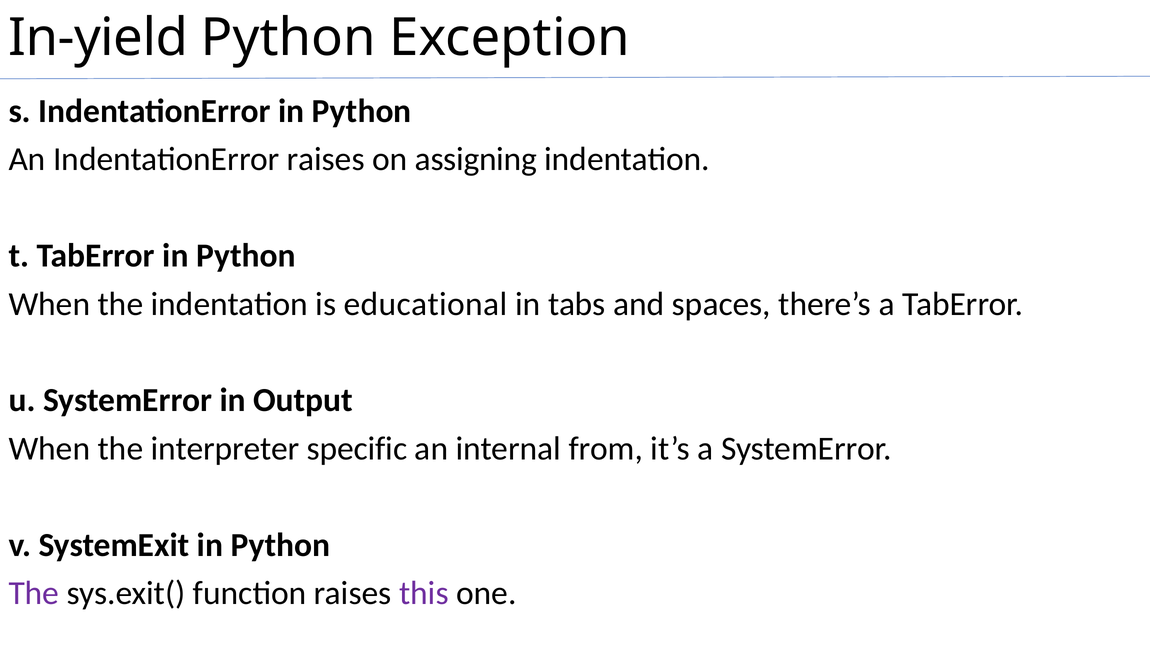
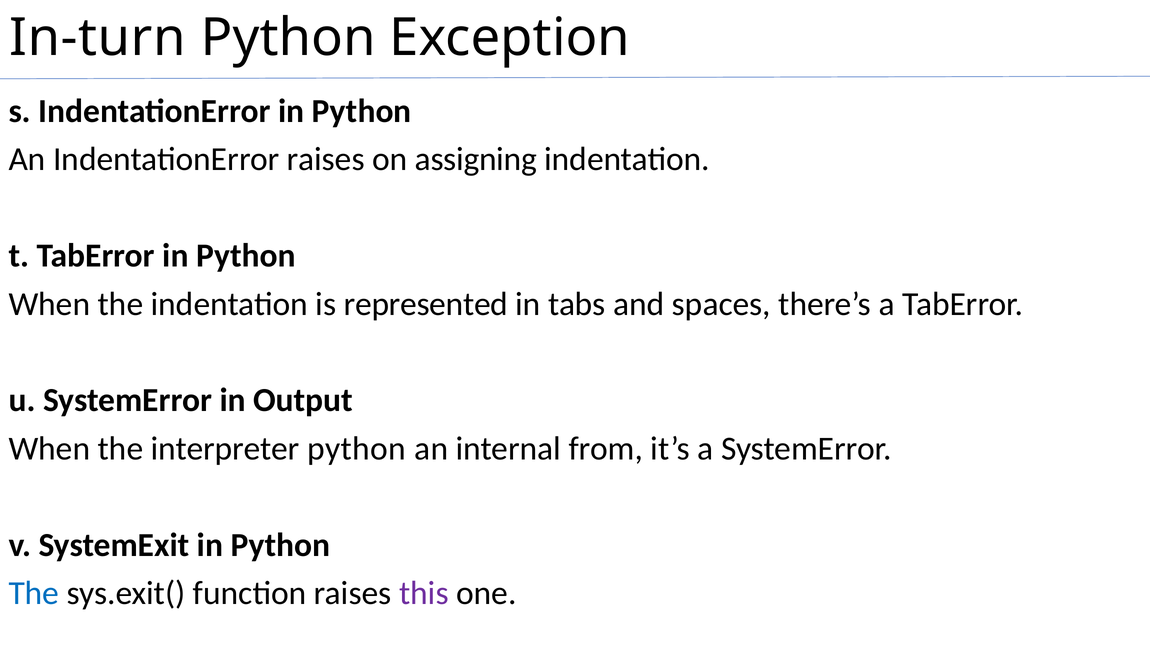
In-yield: In-yield -> In-turn
educational: educational -> represented
interpreter specific: specific -> python
The at (34, 593) colour: purple -> blue
